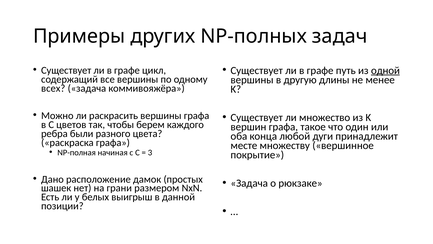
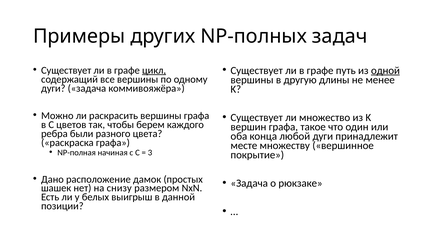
цикл underline: none -> present
всех at (53, 88): всех -> дуги
грани: грани -> снизу
